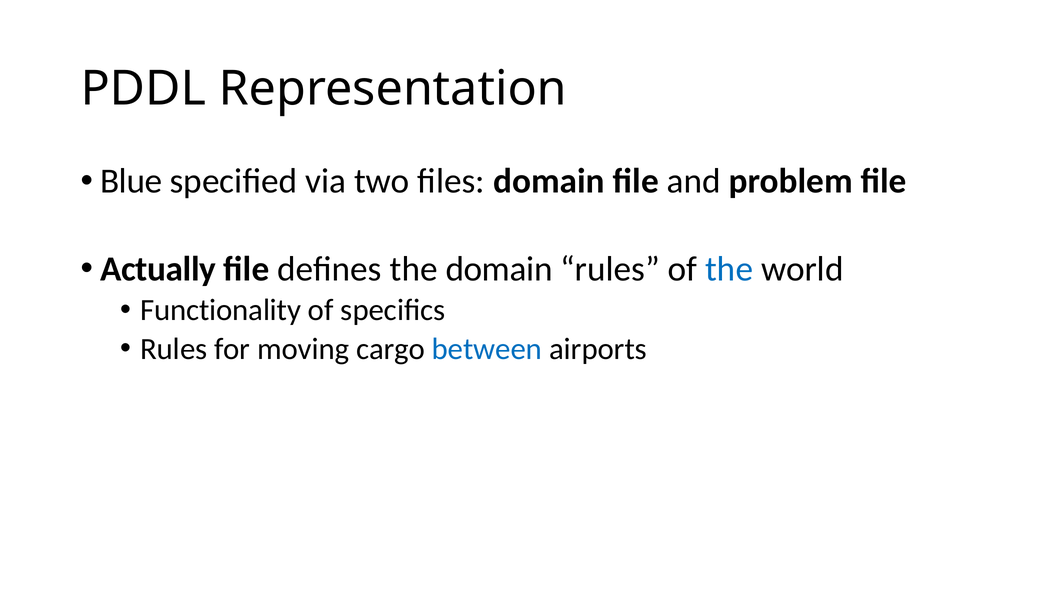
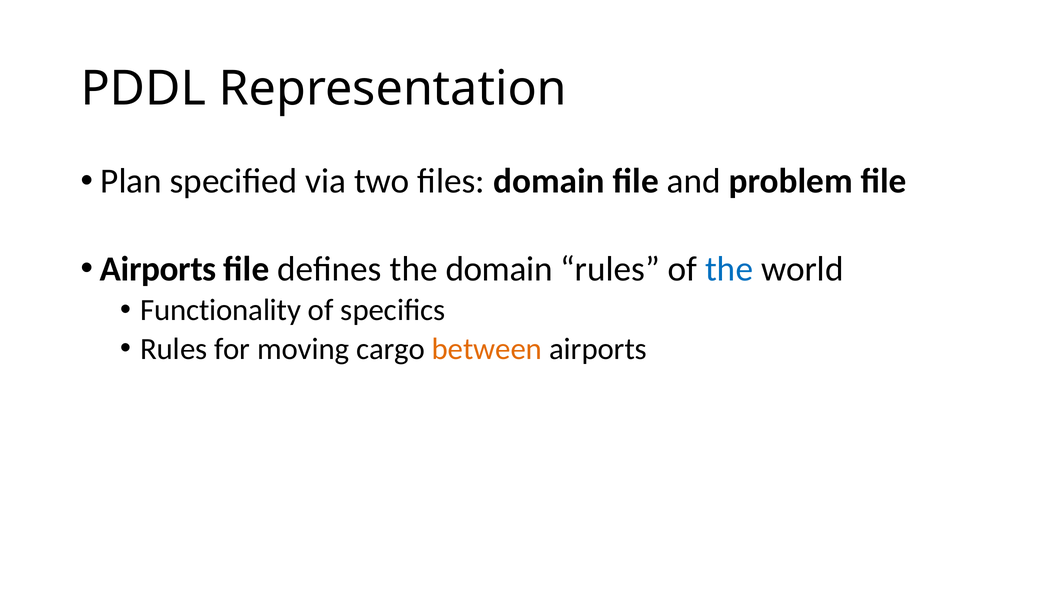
Blue: Blue -> Plan
Actually at (158, 269): Actually -> Airports
between colour: blue -> orange
